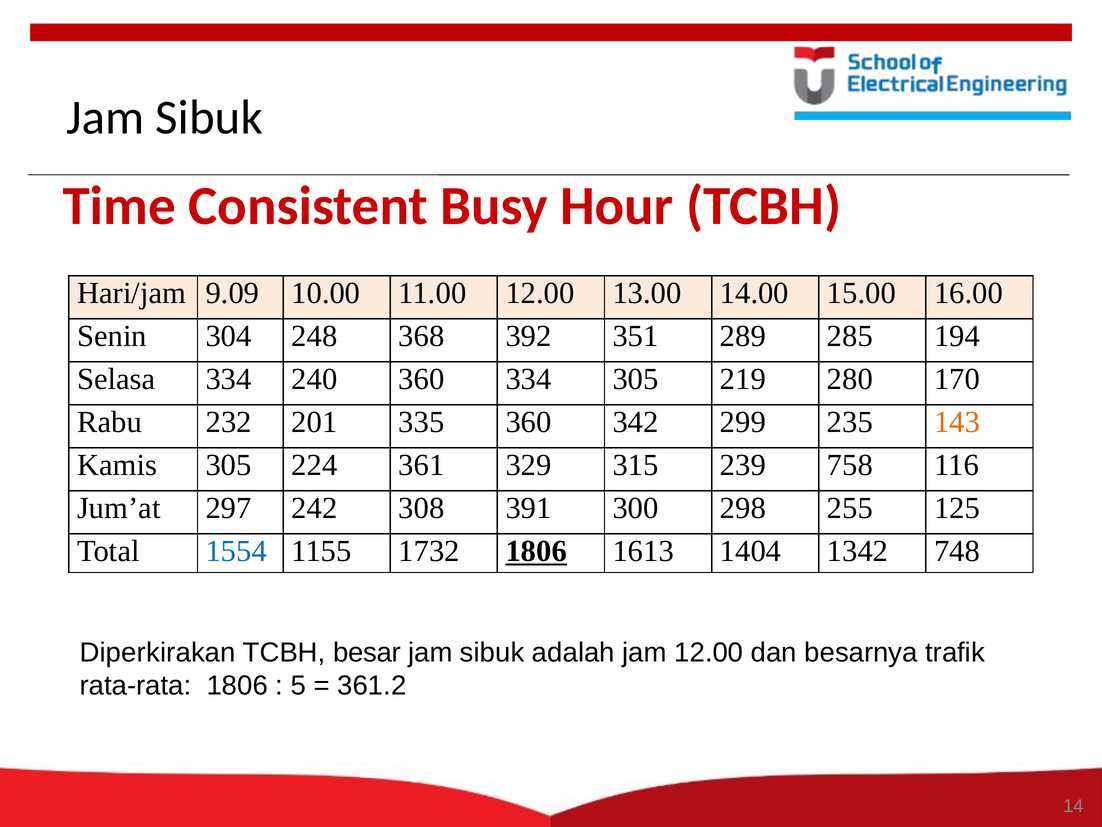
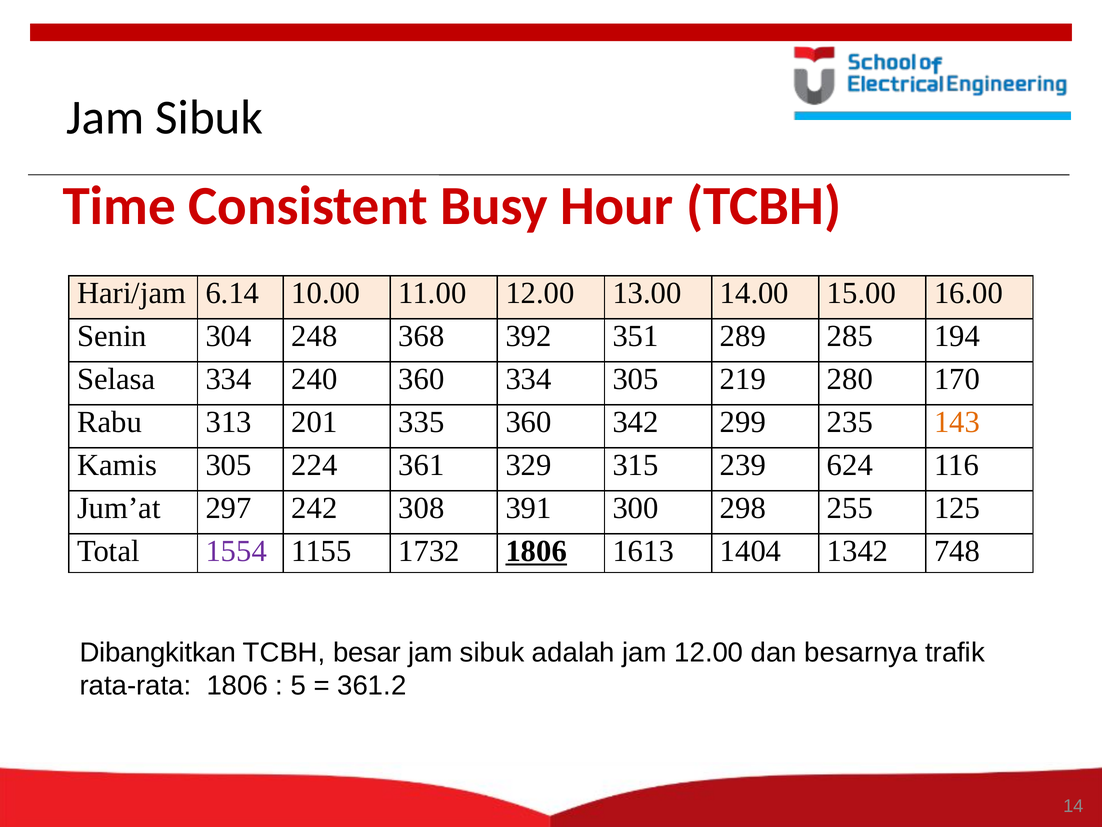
9.09: 9.09 -> 6.14
232: 232 -> 313
758: 758 -> 624
1554 colour: blue -> purple
Diperkirakan: Diperkirakan -> Dibangkitkan
